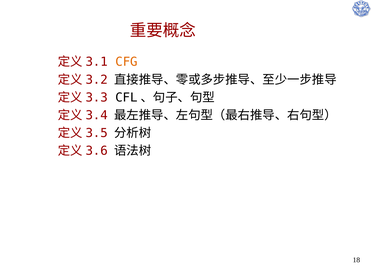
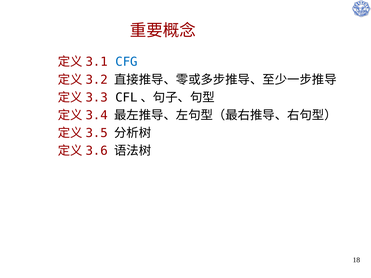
CFG colour: orange -> blue
